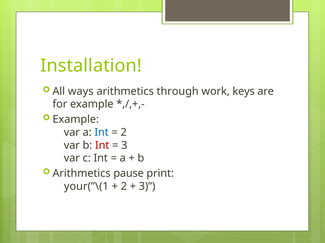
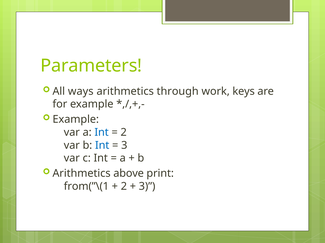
Installation: Installation -> Parameters
Int at (102, 146) colour: red -> blue
pause: pause -> above
your(”\(1: your(”\(1 -> from(”\(1
